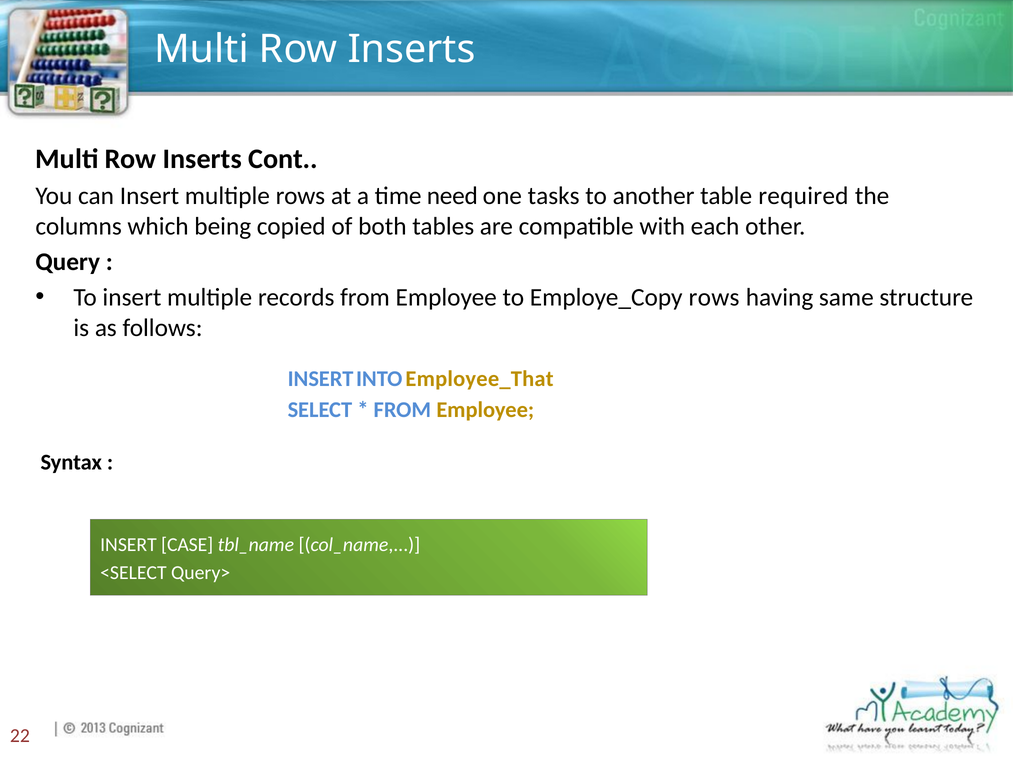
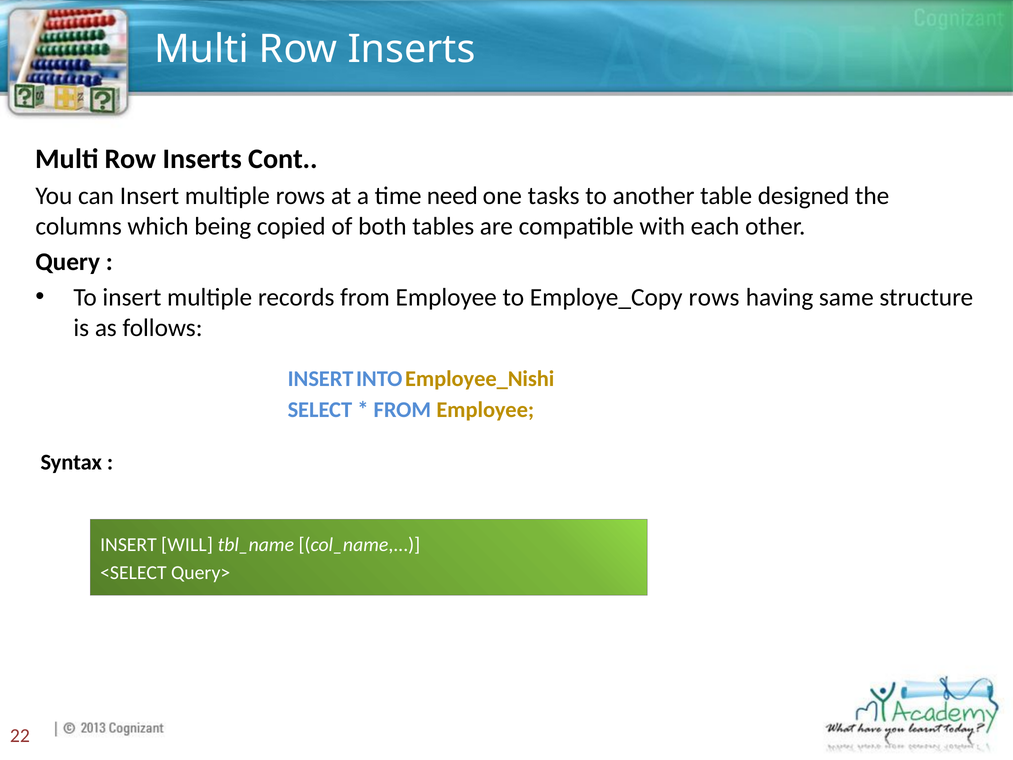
required: required -> designed
Employee_That: Employee_That -> Employee_Nishi
CASE: CASE -> WILL
